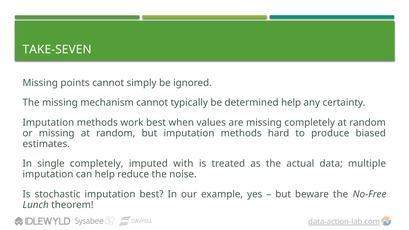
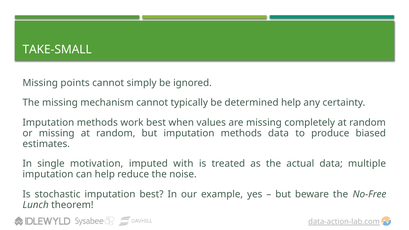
TAKE-SEVEN: TAKE-SEVEN -> TAKE-SMALL
methods hard: hard -> data
single completely: completely -> motivation
